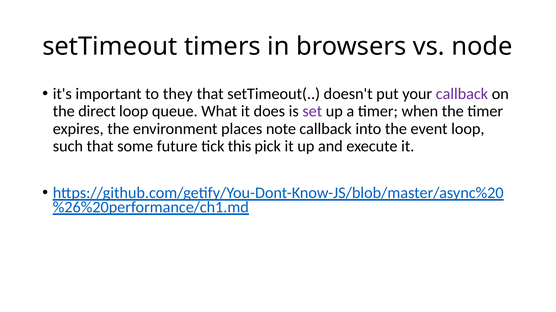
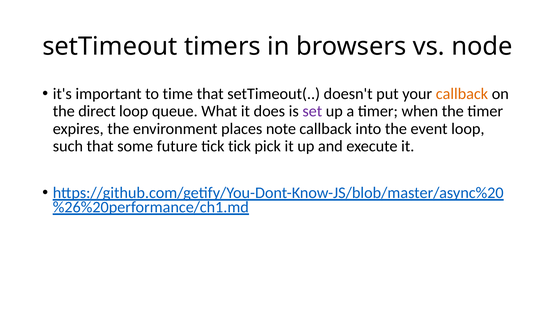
they: they -> time
callback at (462, 94) colour: purple -> orange
tick this: this -> tick
